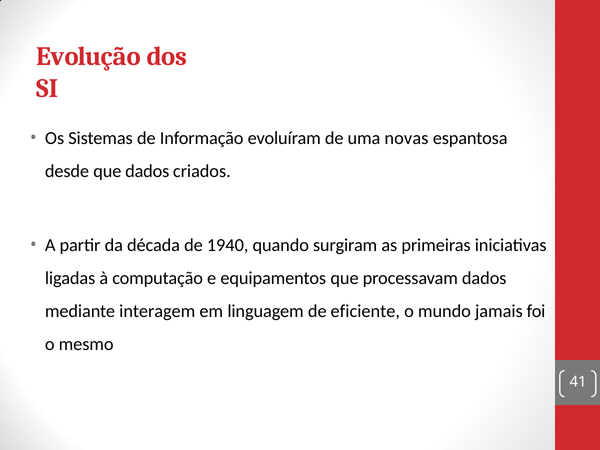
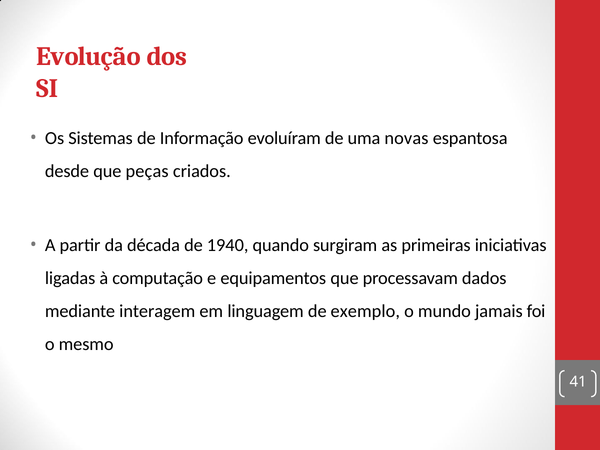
que dados: dados -> peças
eficiente: eficiente -> exemplo
